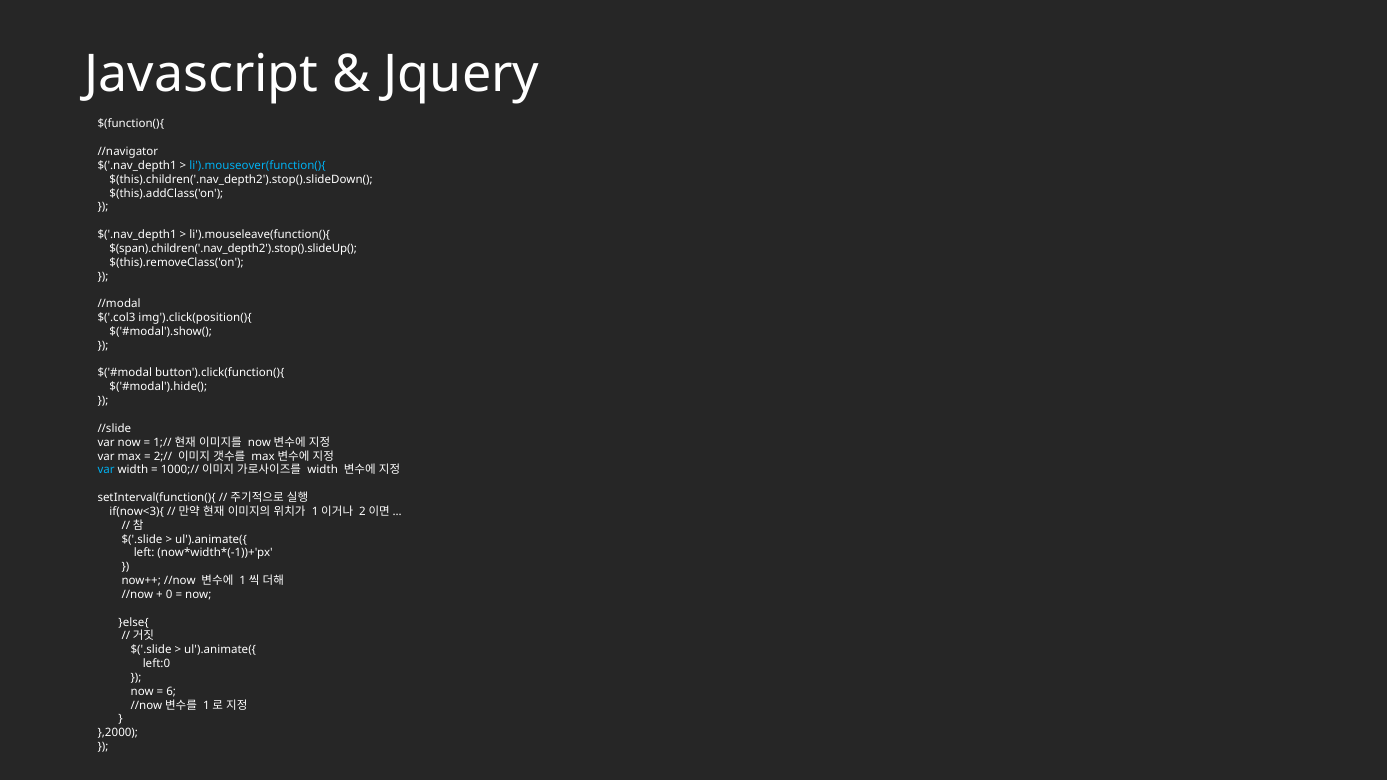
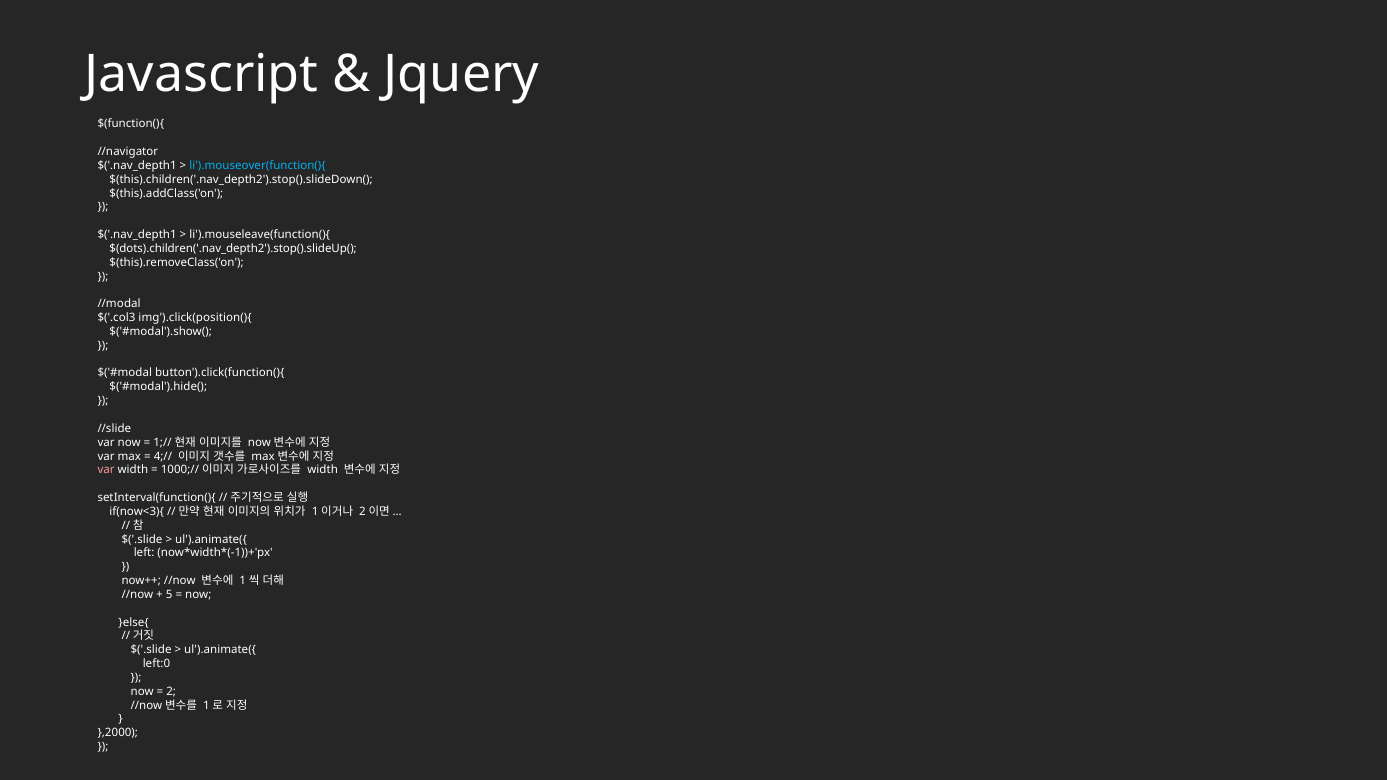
$(span).children('.nav_depth2').stop().slideUp(: $(span).children('.nav_depth2').stop().slideUp( -> $(dots).children('.nav_depth2').stop().slideUp(
2;//: 2;// -> 4;//
var at (106, 470) colour: light blue -> pink
0: 0 -> 5
6: 6 -> 2
